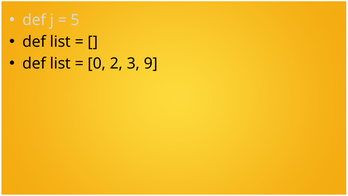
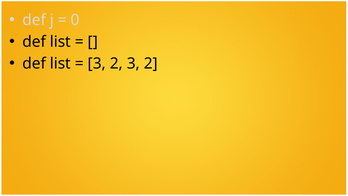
5: 5 -> 0
0 at (97, 63): 0 -> 3
2 3 9: 9 -> 2
